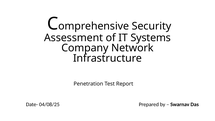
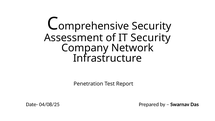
IT Systems: Systems -> Security
